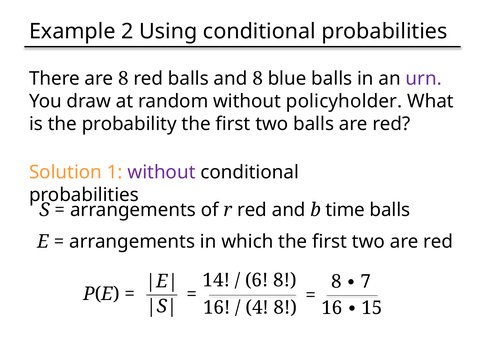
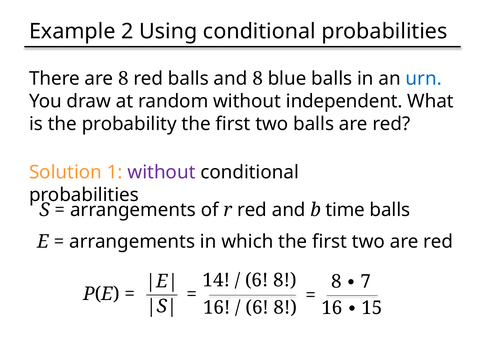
urn colour: purple -> blue
policyholder: policyholder -> independent
4 at (257, 307): 4 -> 6
